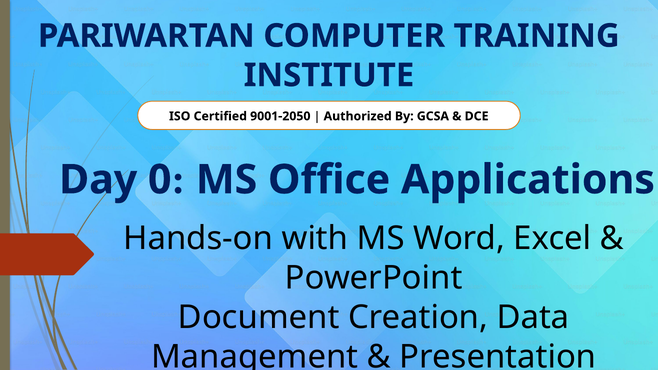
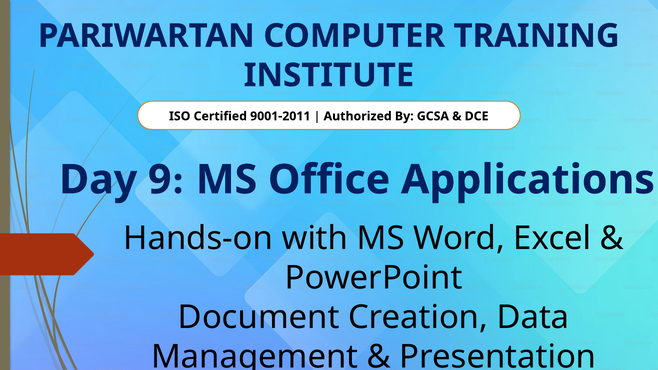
9001-2050: 9001-2050 -> 9001-2011
0: 0 -> 9
